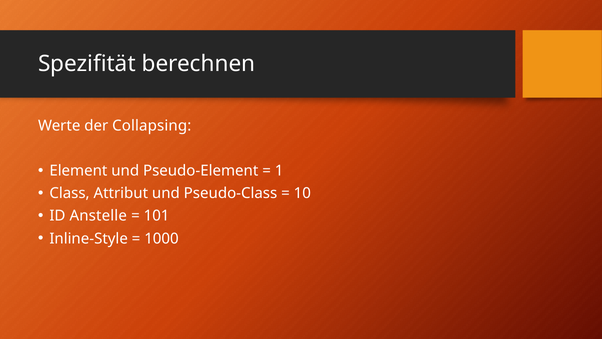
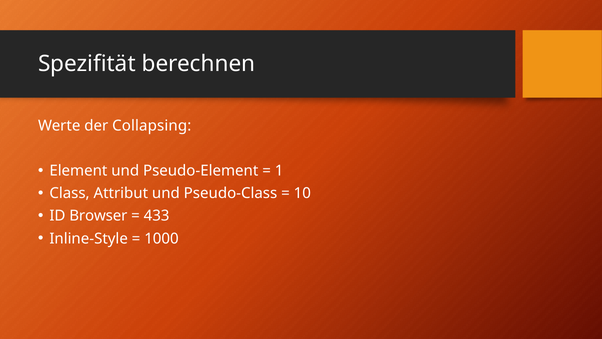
Anstelle: Anstelle -> Browser
101: 101 -> 433
